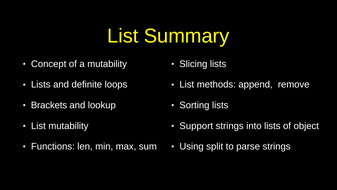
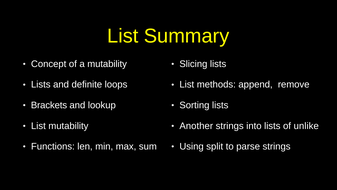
Support: Support -> Another
object: object -> unlike
